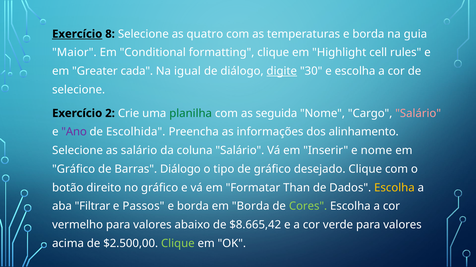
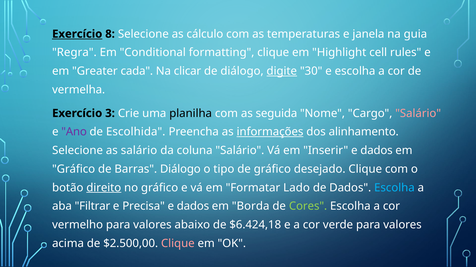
quatro: quatro -> cálculo
temperaturas e borda: borda -> janela
Maior: Maior -> Regra
igual: igual -> clicar
selecione at (79, 90): selecione -> vermelha
2: 2 -> 3
planilha colour: green -> black
informações underline: none -> present
Inserir e nome: nome -> dados
direito underline: none -> present
Than: Than -> Lado
Escolha at (394, 188) colour: yellow -> light blue
Passos: Passos -> Precisa
borda at (193, 207): borda -> dados
$8.665,42: $8.665,42 -> $6.424,18
Clique at (178, 244) colour: light green -> pink
